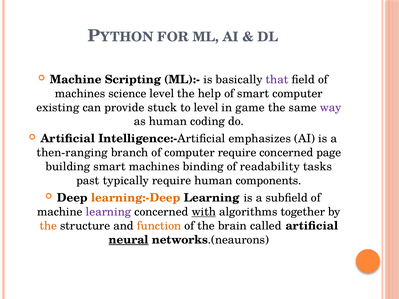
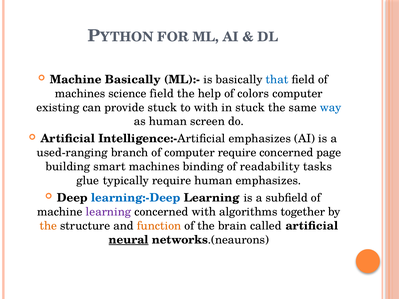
Machine Scripting: Scripting -> Basically
that colour: purple -> blue
science level: level -> field
of smart: smart -> colors
to level: level -> with
in game: game -> stuck
way colour: purple -> blue
coding: coding -> screen
then-ranging: then-ranging -> used-ranging
past: past -> glue
human components: components -> emphasizes
learning:-Deep colour: orange -> blue
with at (204, 212) underline: present -> none
